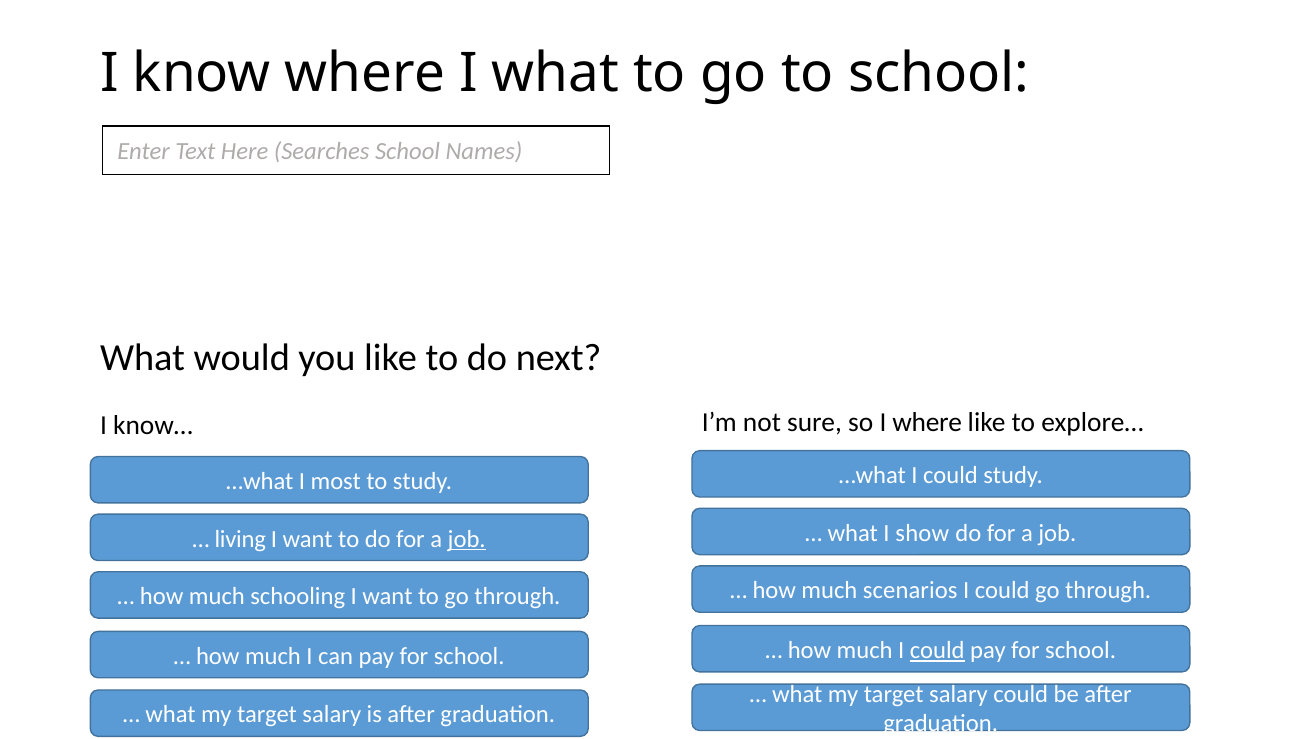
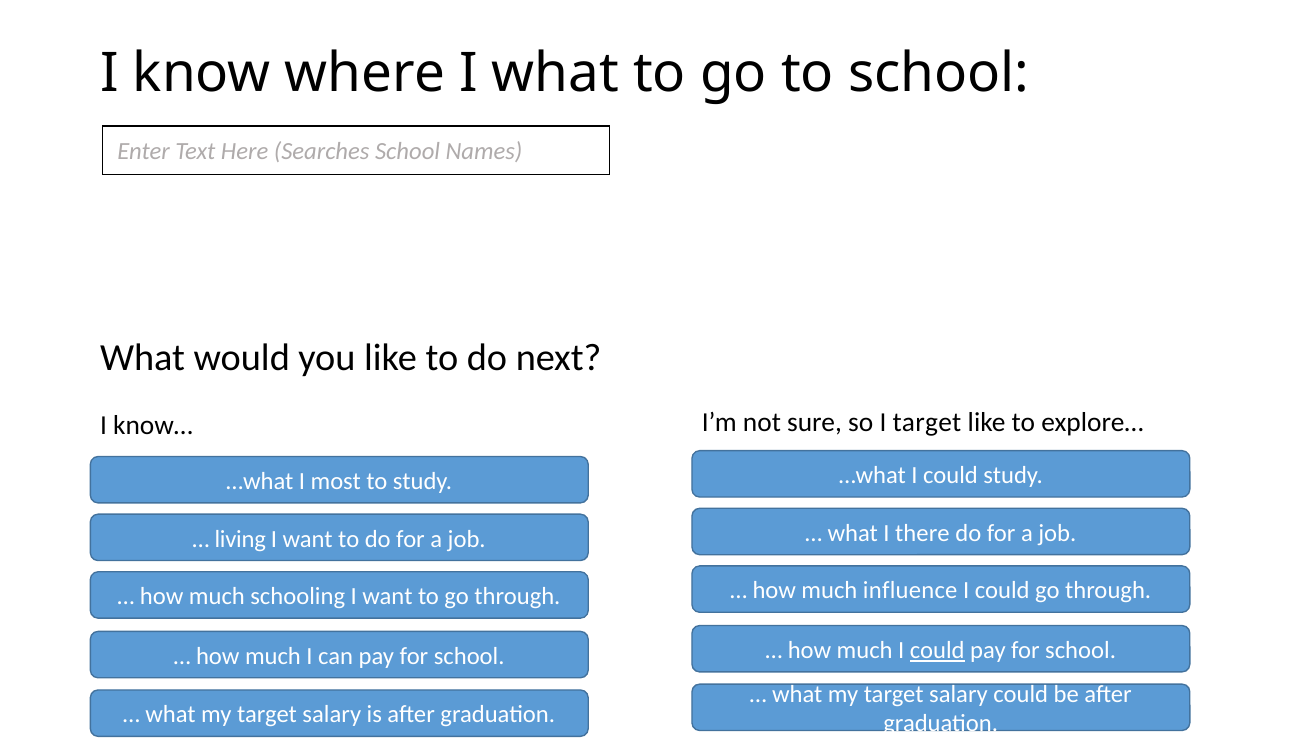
I where: where -> target
show: show -> there
job at (467, 539) underline: present -> none
scenarios: scenarios -> influence
